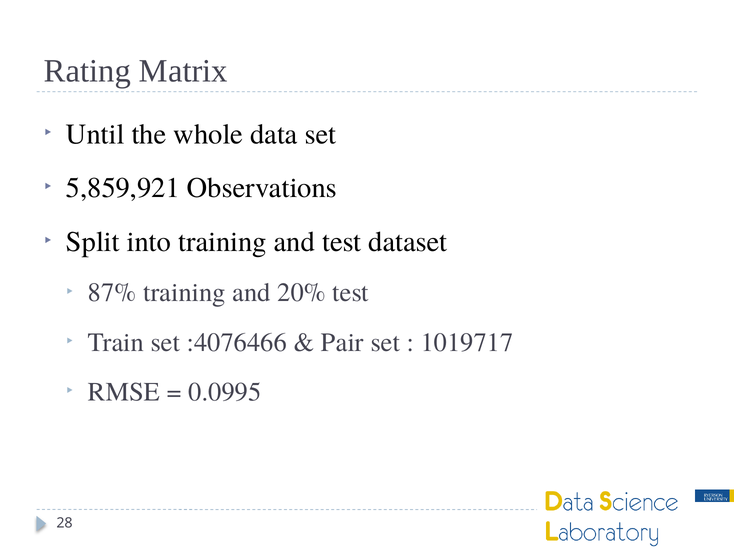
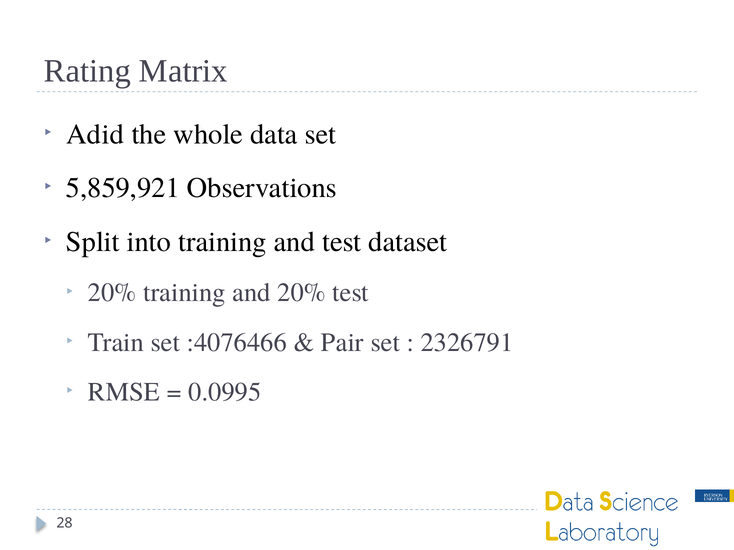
Until: Until -> Adid
87% at (112, 293): 87% -> 20%
1019717: 1019717 -> 2326791
